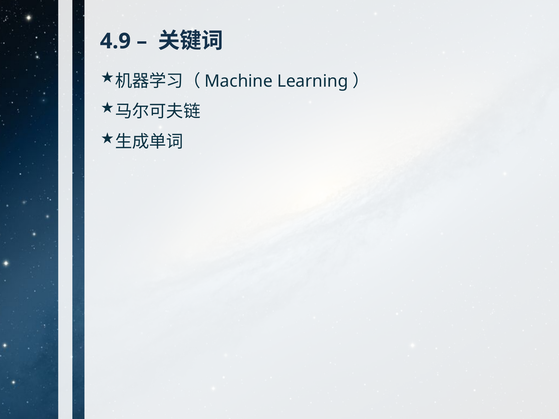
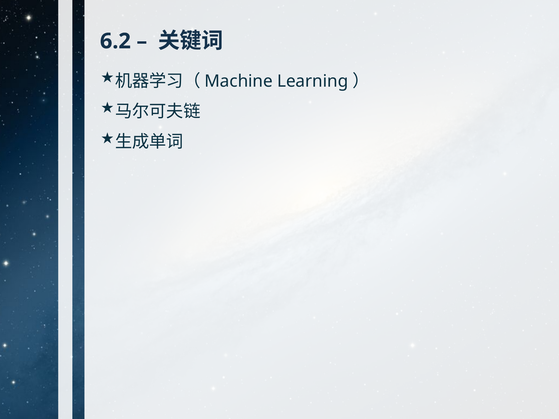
4.9: 4.9 -> 6.2
